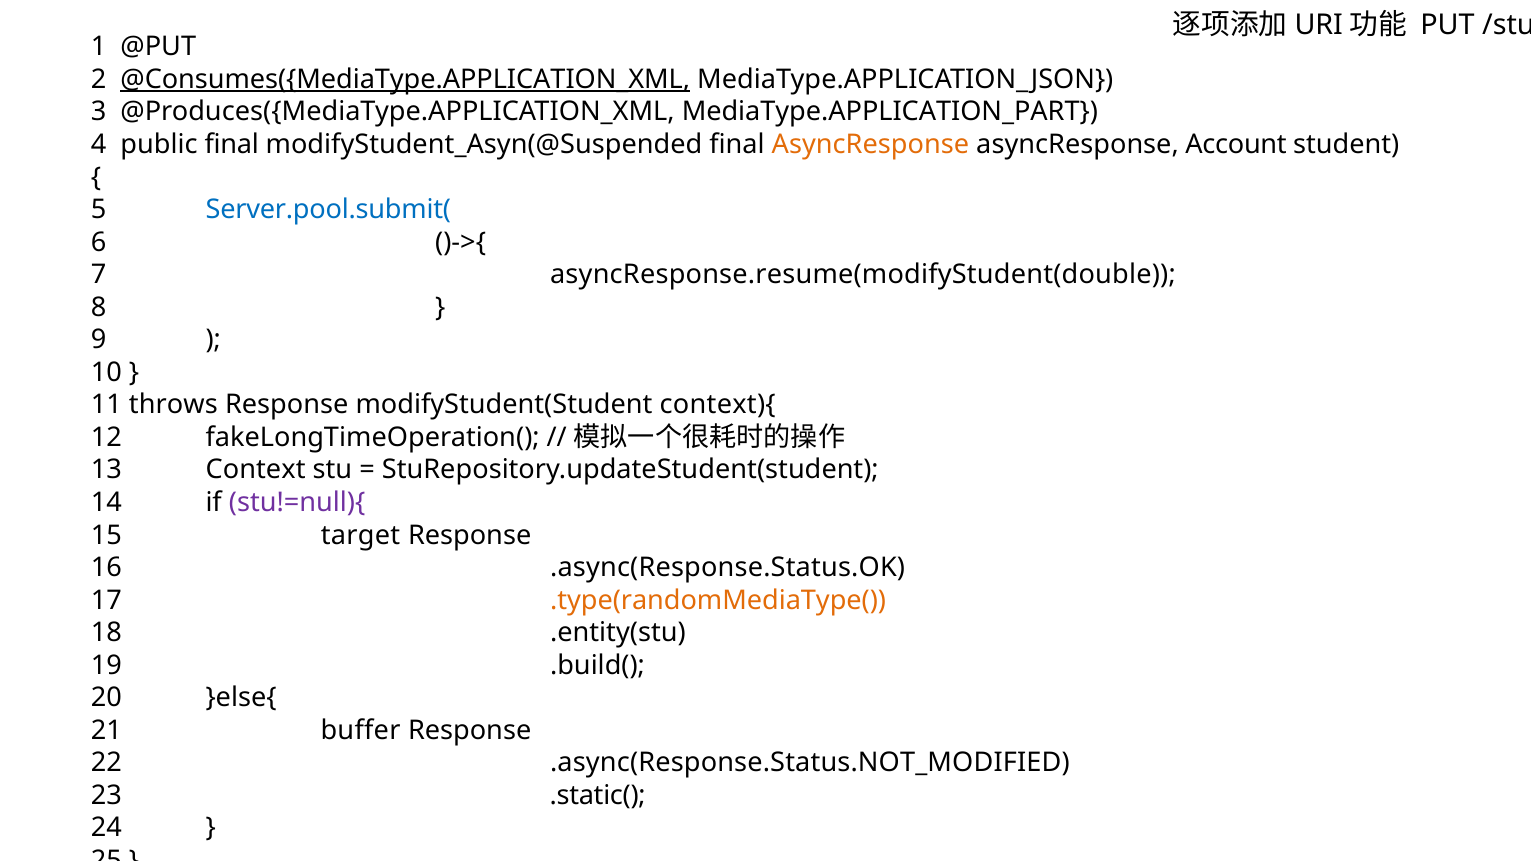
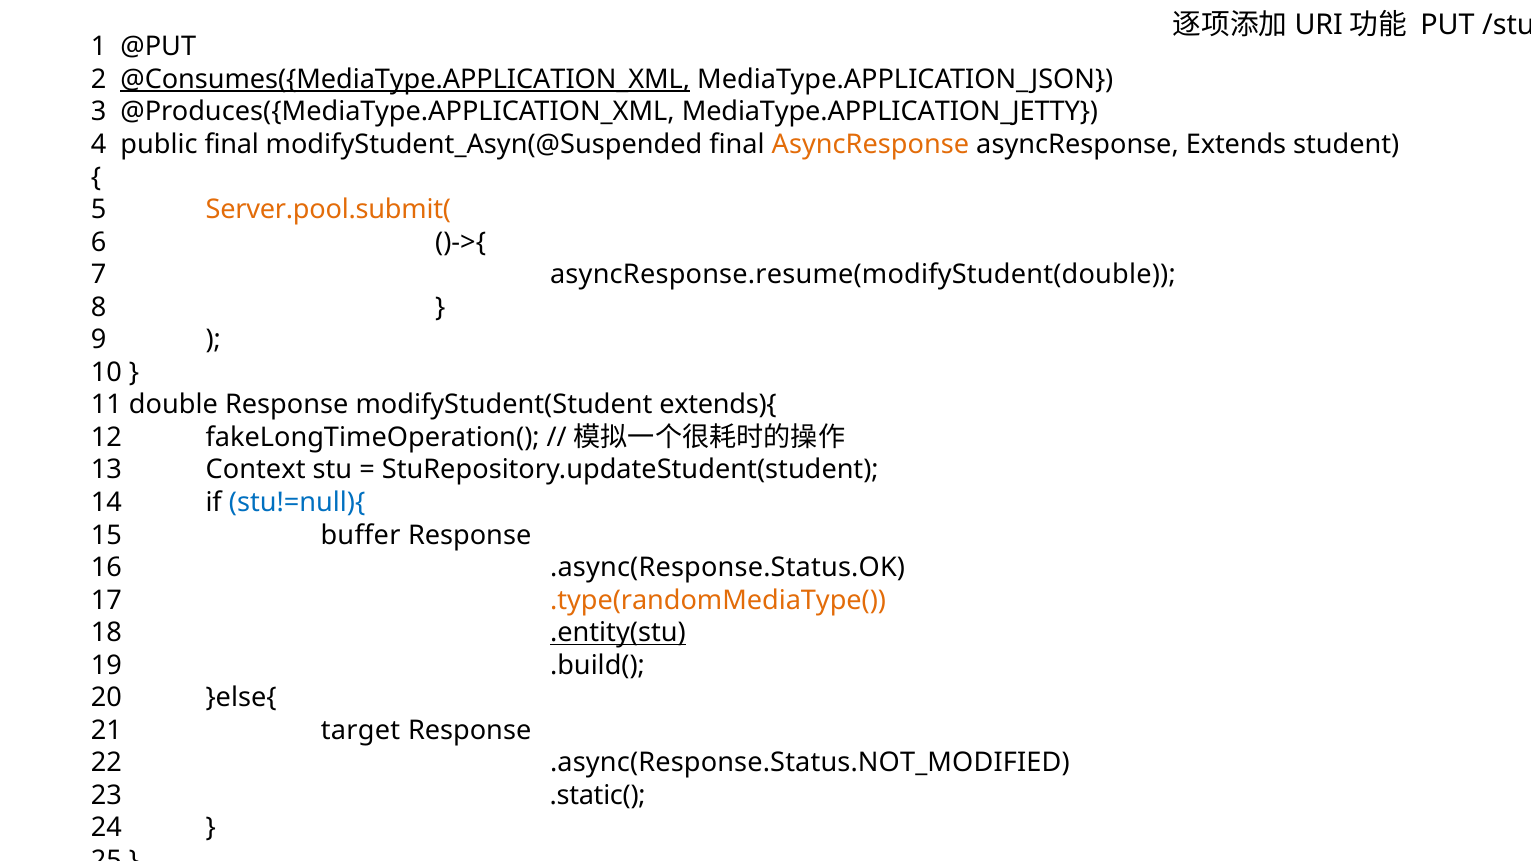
MediaType.APPLICATION_PART: MediaType.APPLICATION_PART -> MediaType.APPLICATION_JETTY
Account: Account -> Extends
Server.pool.submit( colour: blue -> orange
throws: throws -> double
context){: context){ -> extends){
stu!=null){ colour: purple -> blue
target: target -> buffer
.entity(stu underline: none -> present
buffer: buffer -> target
